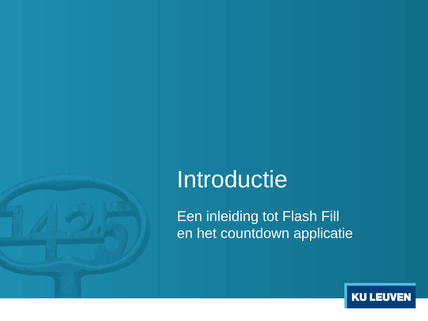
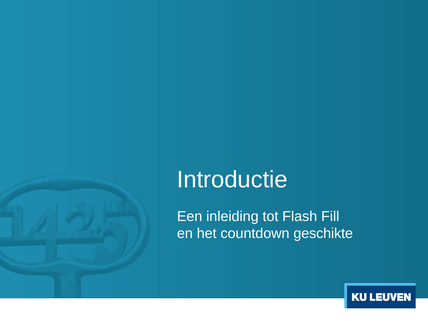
applicatie: applicatie -> geschikte
